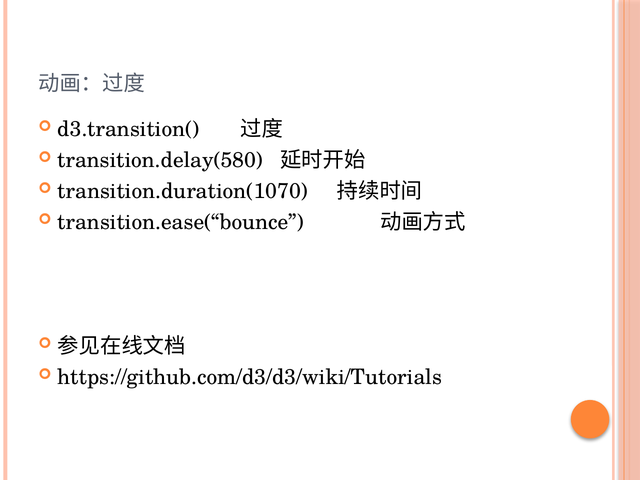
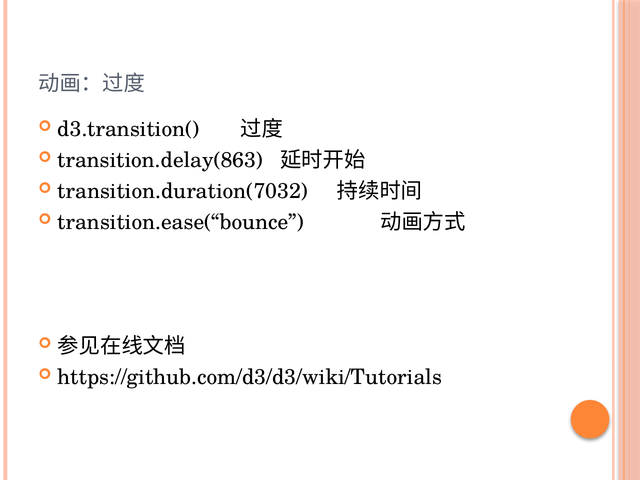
transition.delay(580: transition.delay(580 -> transition.delay(863
transition.duration(1070: transition.duration(1070 -> transition.duration(7032
